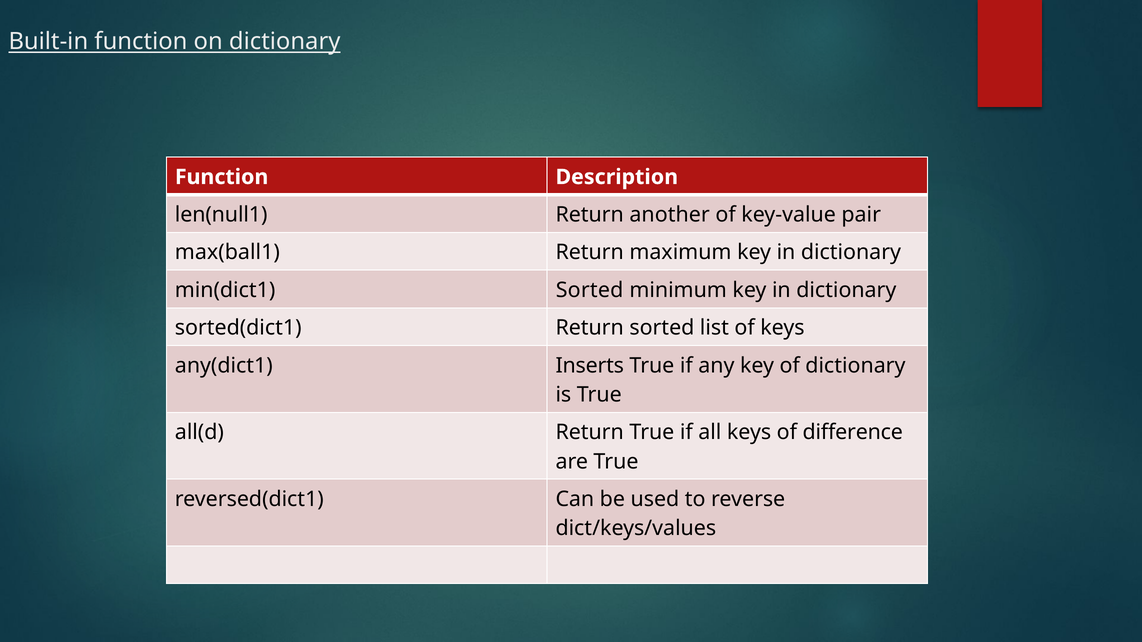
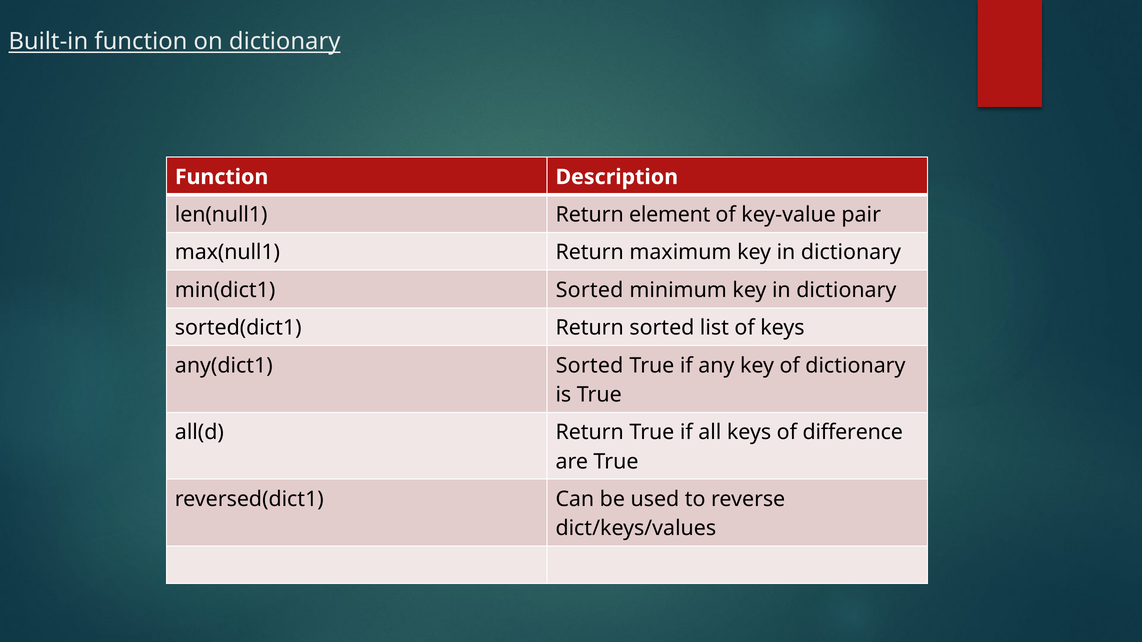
another: another -> element
max(ball1: max(ball1 -> max(null1
any(dict1 Inserts: Inserts -> Sorted
